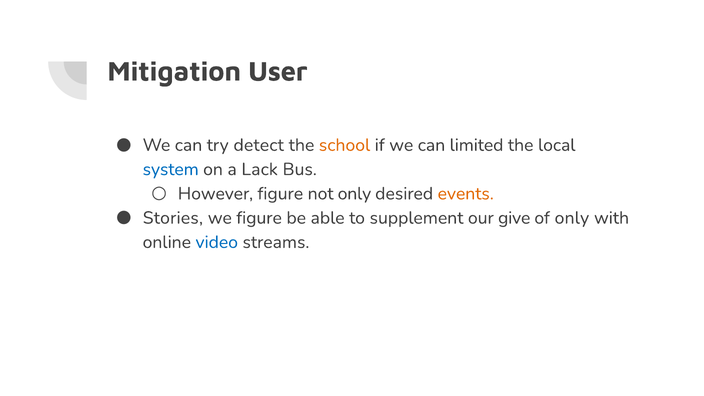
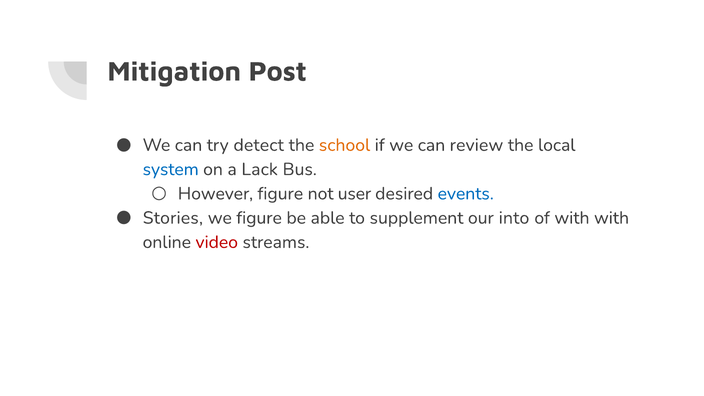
User: User -> Post
limited: limited -> review
not only: only -> user
events colour: orange -> blue
give: give -> into
of only: only -> with
video colour: blue -> red
